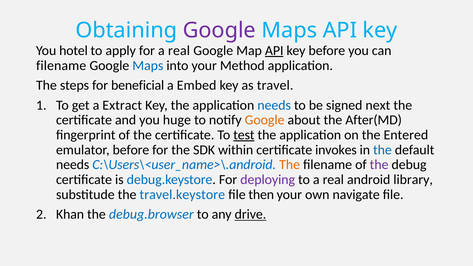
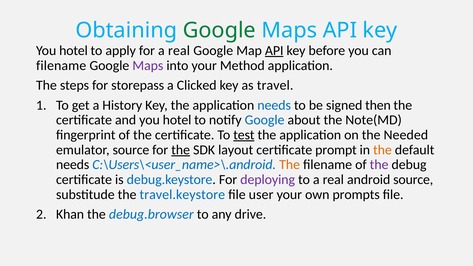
Google at (219, 30) colour: purple -> green
Maps at (148, 66) colour: blue -> purple
beneficial: beneficial -> storepass
Embed: Embed -> Clicked
Extract: Extract -> History
next: next -> then
and you huge: huge -> hotel
Google at (265, 120) colour: orange -> blue
After(MD: After(MD -> Note(MD
Entered: Entered -> Needed
emulator before: before -> source
the at (181, 150) underline: none -> present
within: within -> layout
invokes: invokes -> prompt
the at (382, 150) colour: blue -> orange
android library: library -> source
then: then -> user
navigate: navigate -> prompts
drive underline: present -> none
